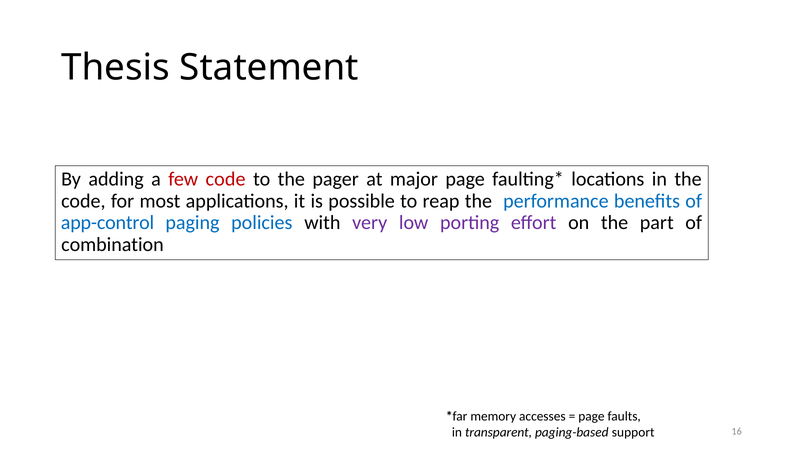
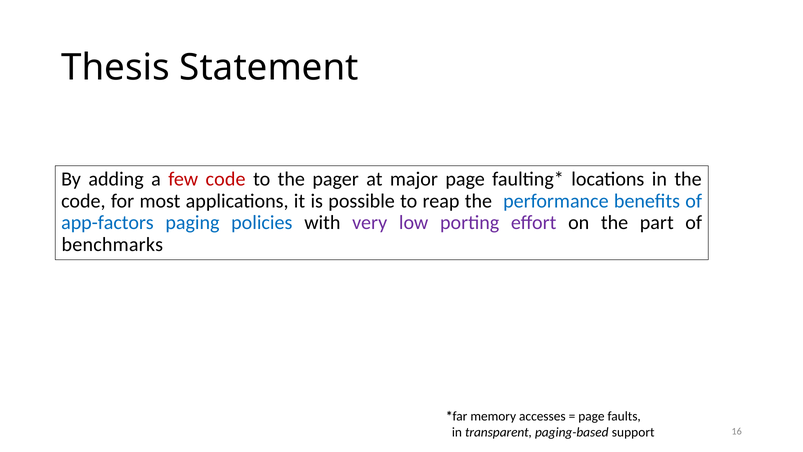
app-control: app-control -> app-factors
combination: combination -> benchmarks
